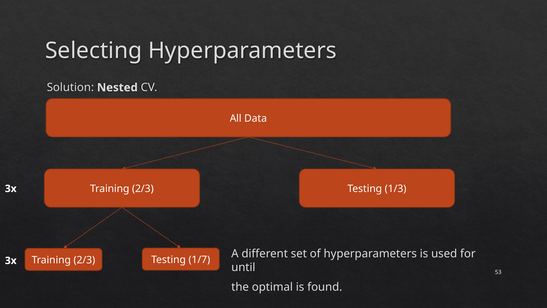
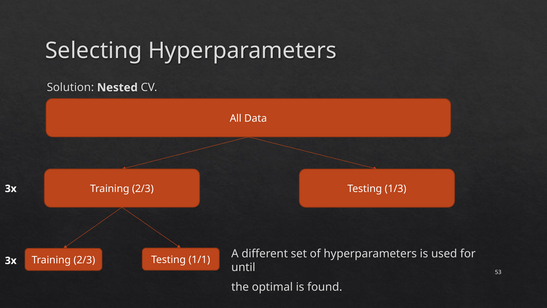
1/7: 1/7 -> 1/1
